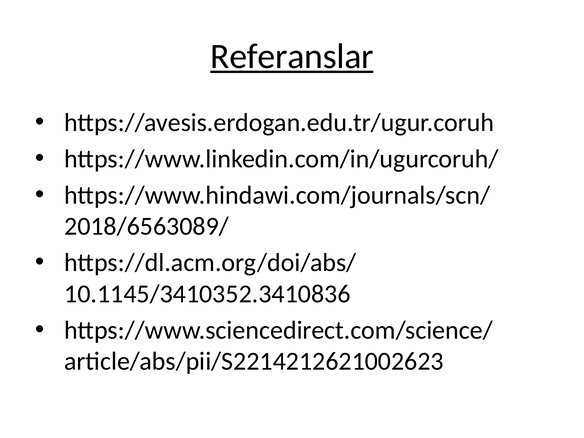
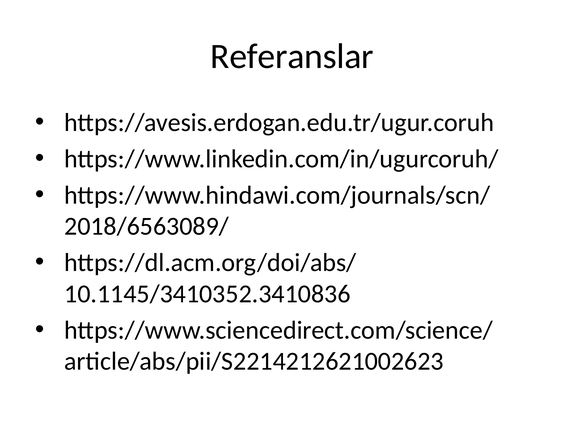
Referanslar underline: present -> none
